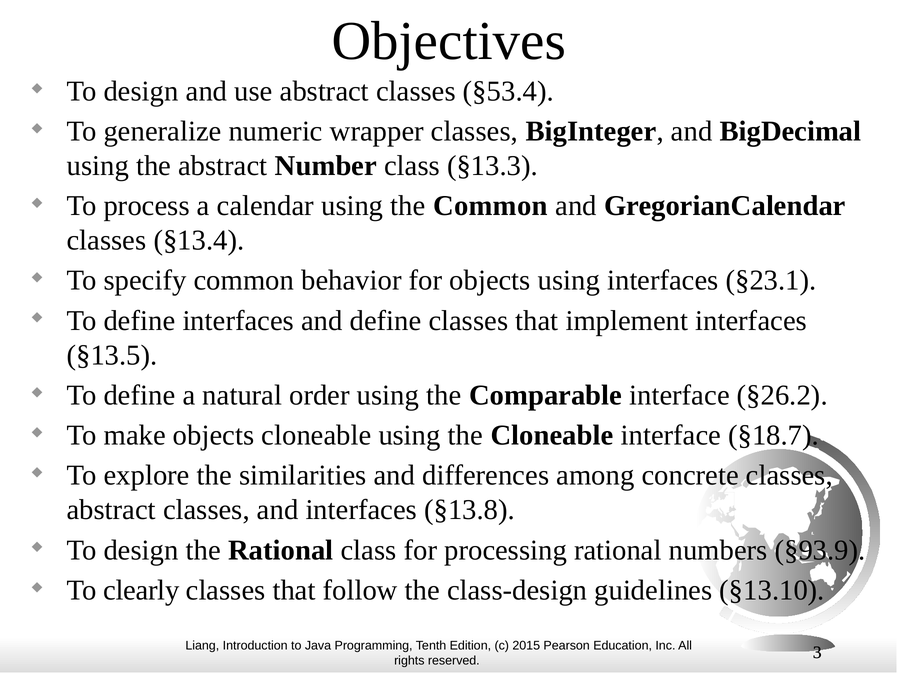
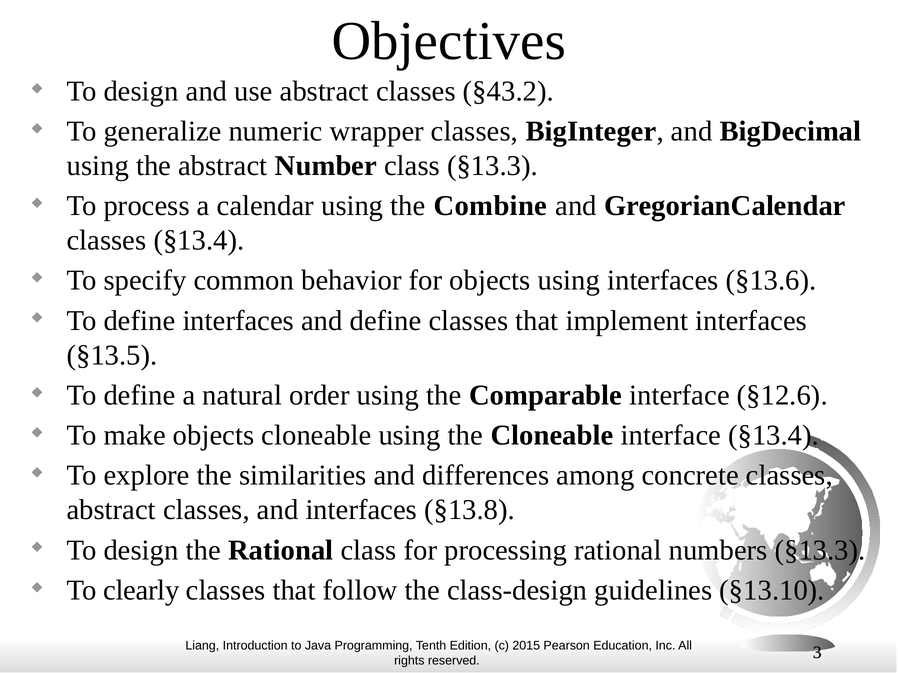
§53.4: §53.4 -> §43.2
the Common: Common -> Combine
§23.1: §23.1 -> §13.6
§26.2: §26.2 -> §12.6
interface §18.7: §18.7 -> §13.4
numbers §93.9: §93.9 -> §13.3
